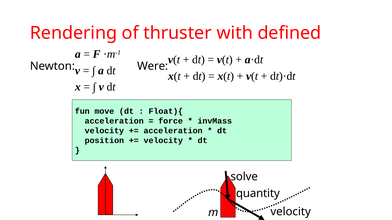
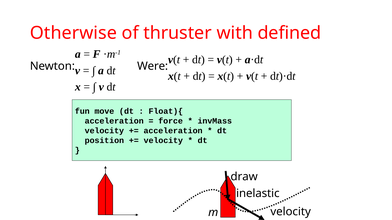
Rendering: Rendering -> Otherwise
solve: solve -> draw
quantity: quantity -> inelastic
